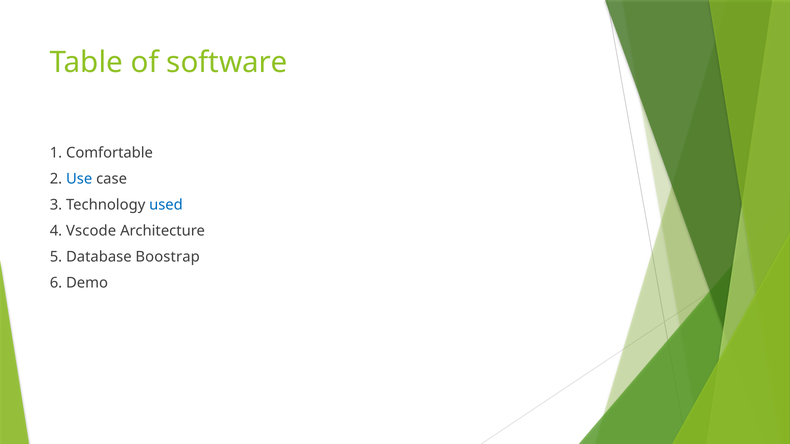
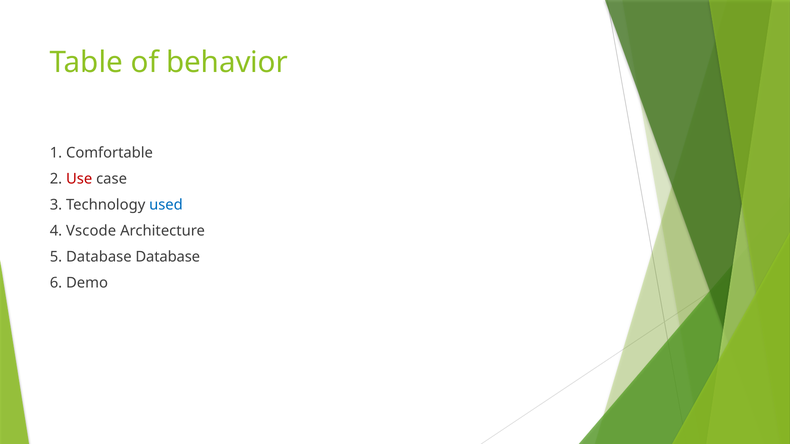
software: software -> behavior
Use colour: blue -> red
Database Boostrap: Boostrap -> Database
